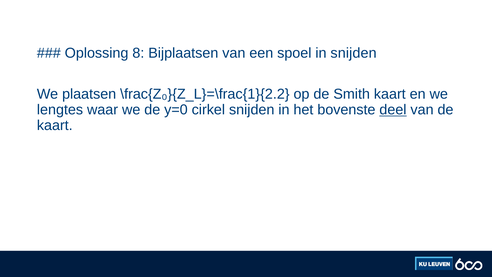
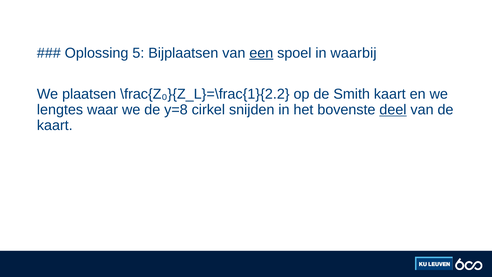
8: 8 -> 5
een underline: none -> present
in snijden: snijden -> waarbij
y=0: y=0 -> y=8
